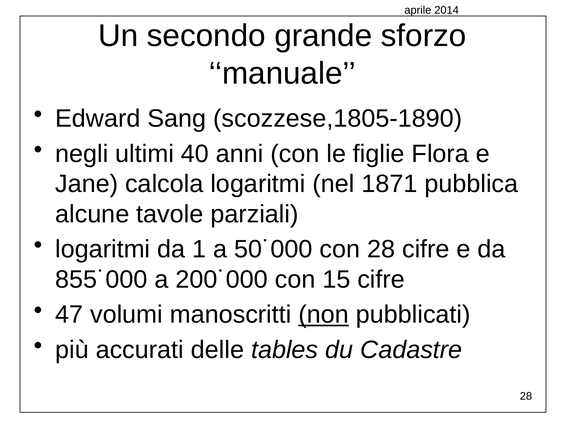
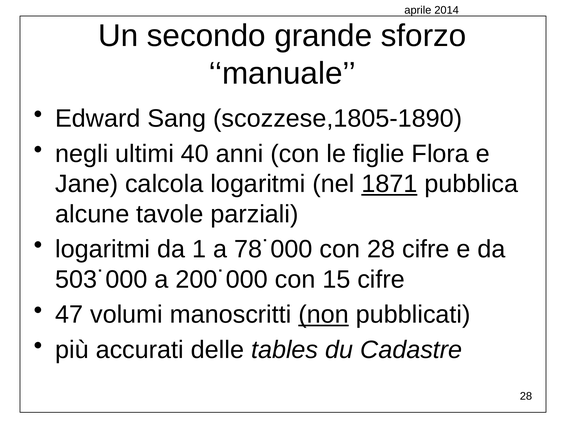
1871 underline: none -> present
50˙000: 50˙000 -> 78˙000
855˙000: 855˙000 -> 503˙000
